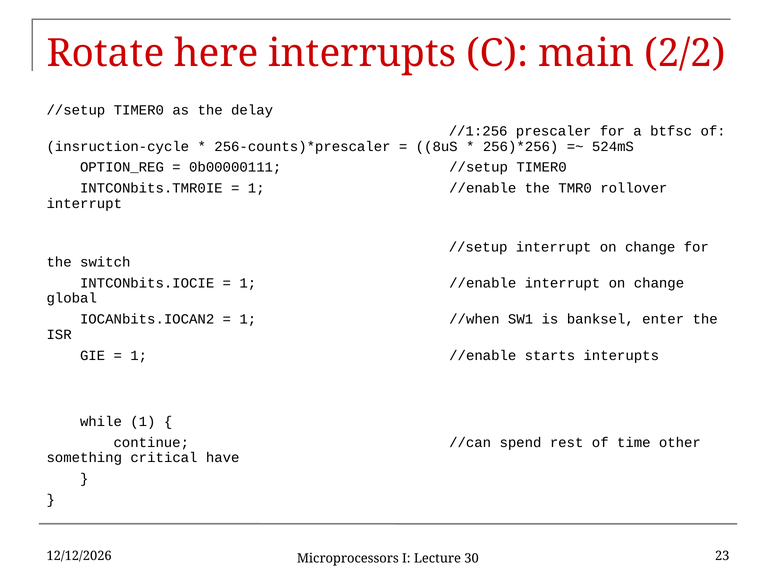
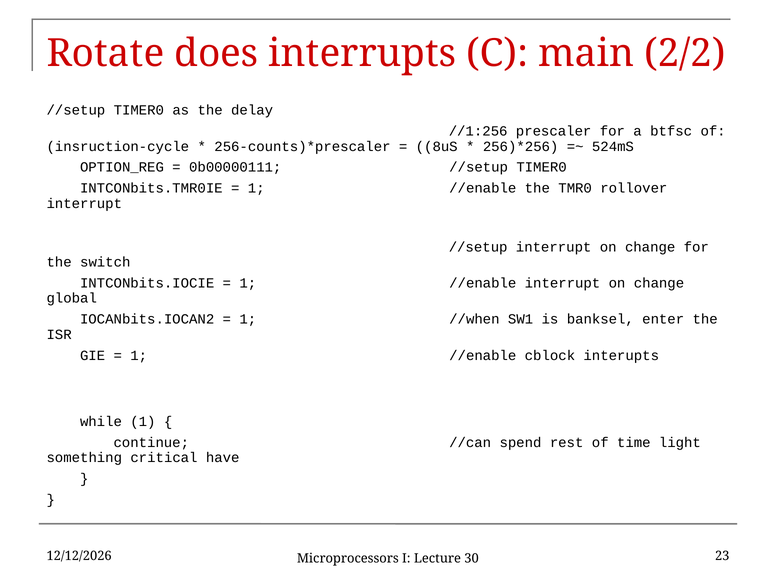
here: here -> does
starts: starts -> cblock
other: other -> light
